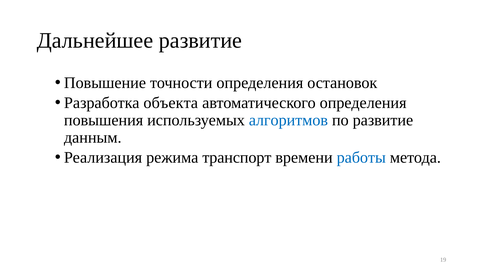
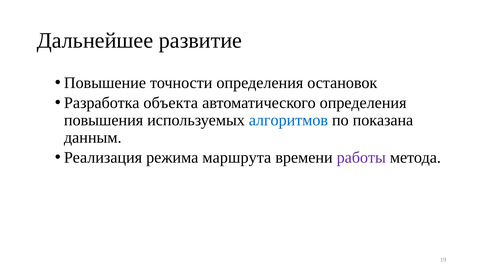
по развитие: развитие -> показана
транспорт: транспорт -> маршрута
работы colour: blue -> purple
